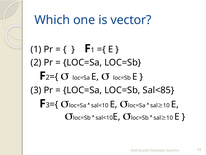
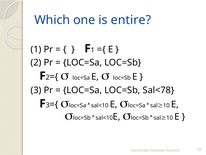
vector: vector -> entire
Sal<85: Sal<85 -> Sal<78
